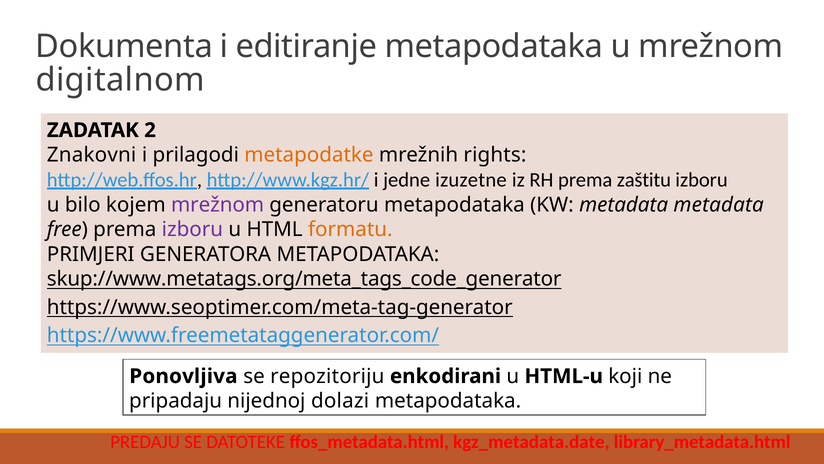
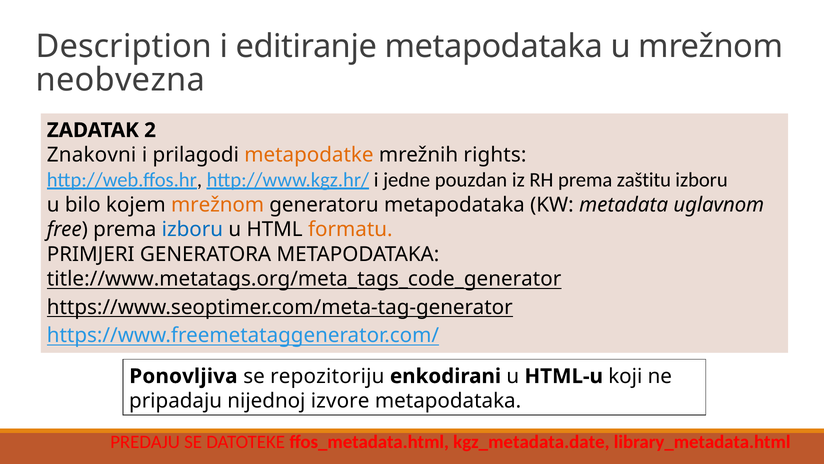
Dokumenta: Dokumenta -> Description
digitalnom: digitalnom -> neobvezna
izuzetne: izuzetne -> pouzdan
mrežnom at (218, 205) colour: purple -> orange
metadata metadata: metadata -> uglavnom
izboru at (192, 229) colour: purple -> blue
skup://www.metatags.org/meta_tags_code_generator: skup://www.metatags.org/meta_tags_code_generator -> title://www.metatags.org/meta_tags_code_generator
dolazi: dolazi -> izvore
